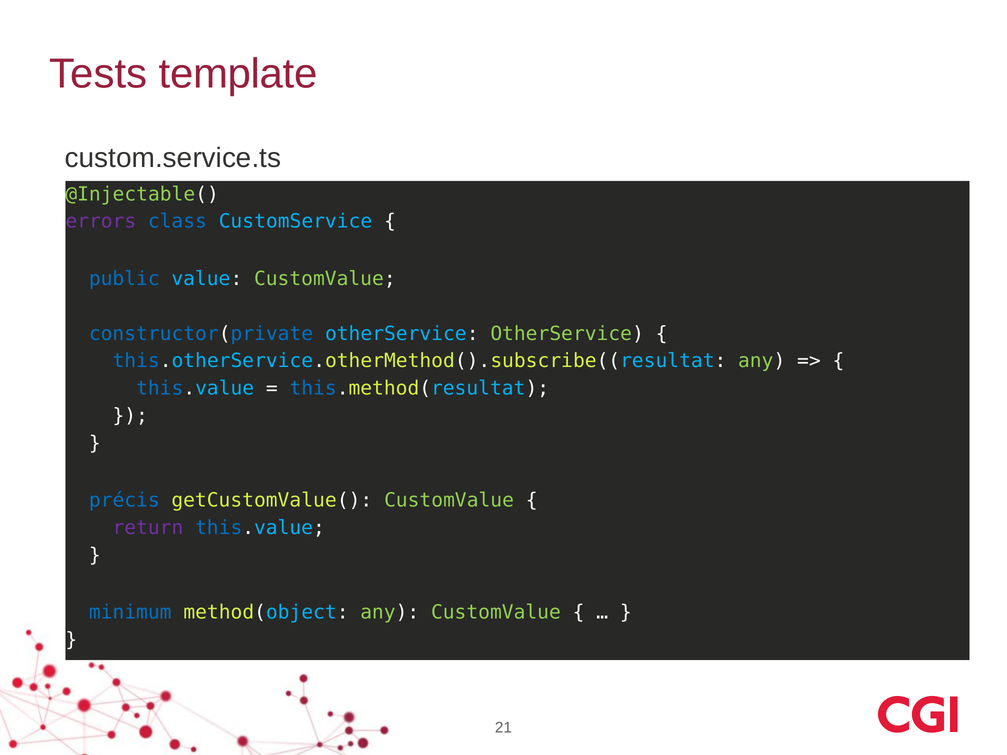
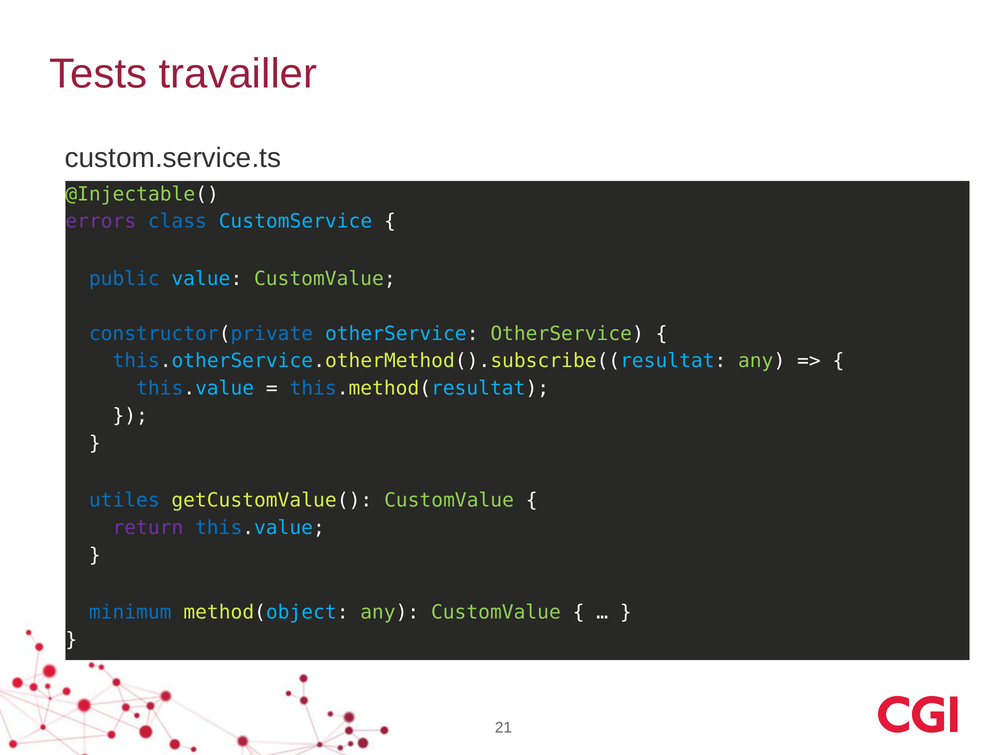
template: template -> travailler
précis: précis -> utiles
